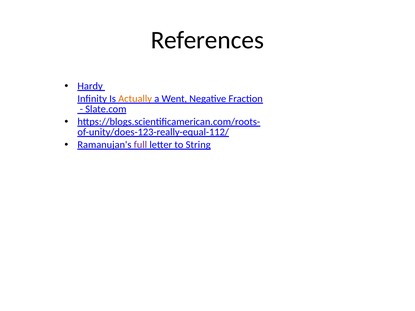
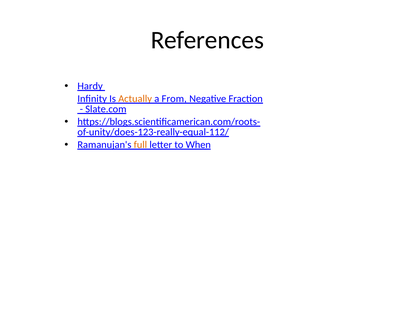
Went: Went -> From
full colour: purple -> orange
String: String -> When
